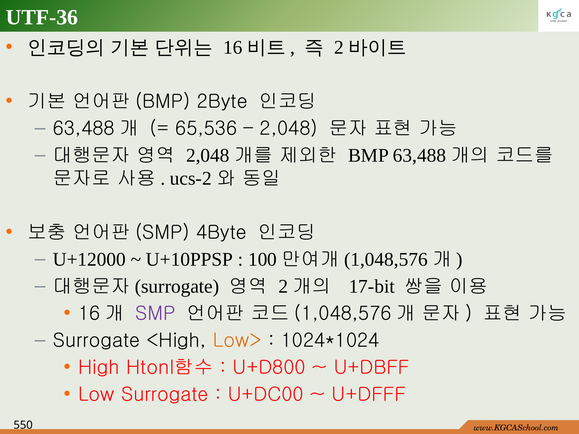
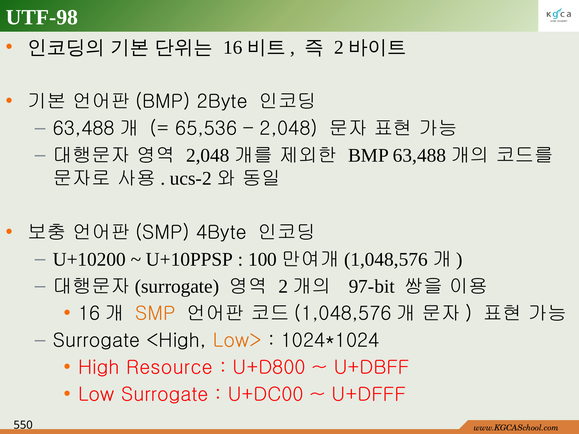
UTF-36: UTF-36 -> UTF-98
U+12000: U+12000 -> U+10200
17-bit: 17-bit -> 97-bit
SMP colour: purple -> orange
Htonl함수: Htonl함수 -> Resource
